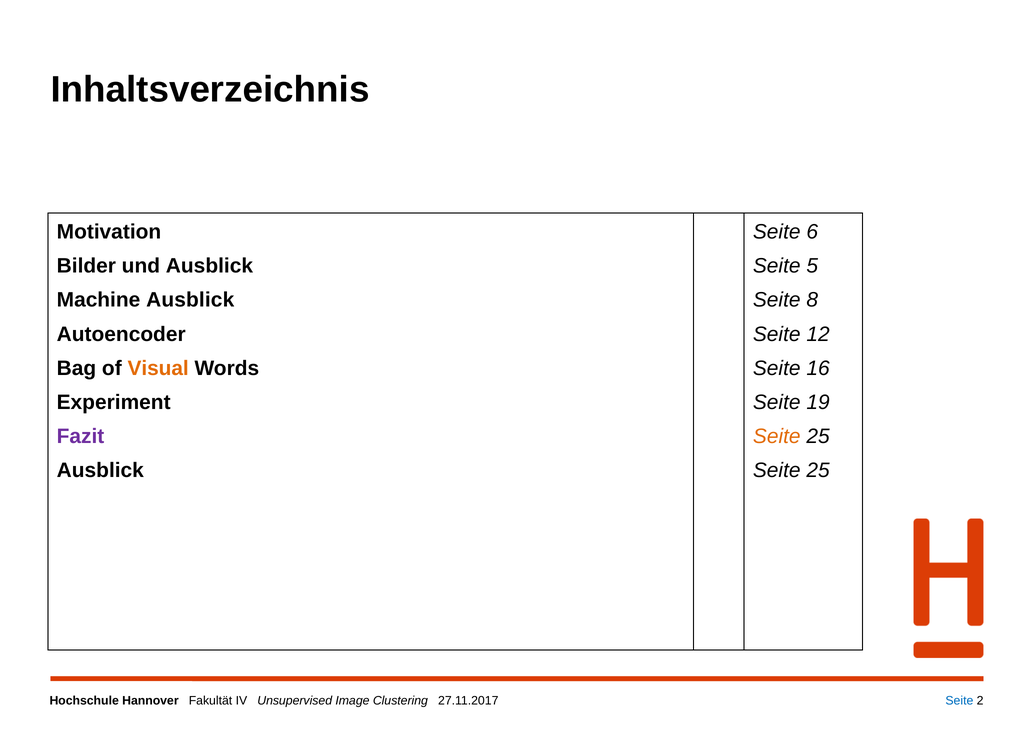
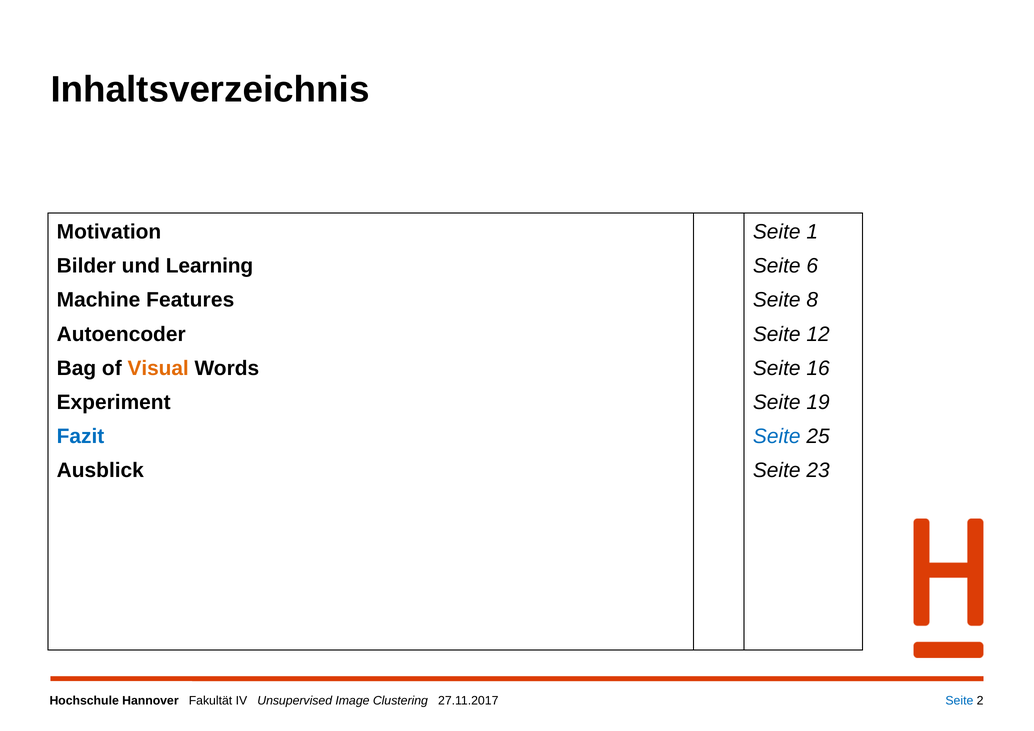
6: 6 -> 1
und Ausblick: Ausblick -> Learning
5: 5 -> 6
Machine Ausblick: Ausblick -> Features
Fazit colour: purple -> blue
Seite at (777, 437) colour: orange -> blue
25 at (818, 471): 25 -> 23
